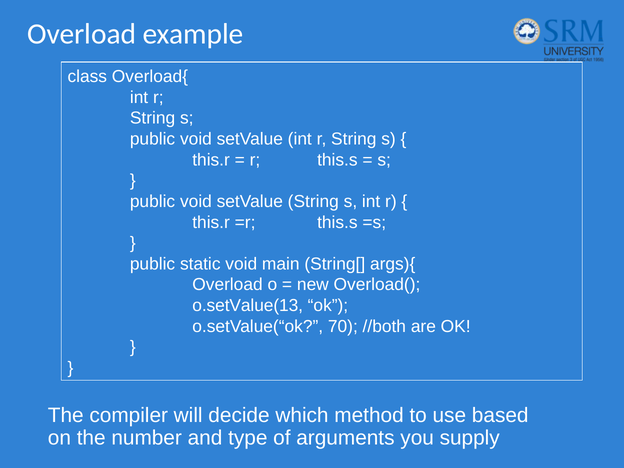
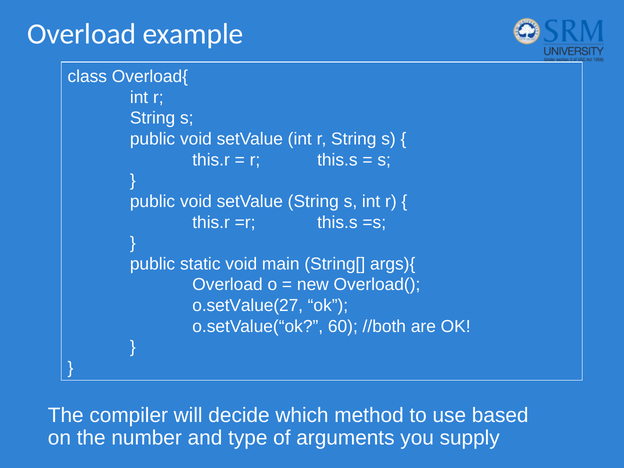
o.setValue(13: o.setValue(13 -> o.setValue(27
70: 70 -> 60
